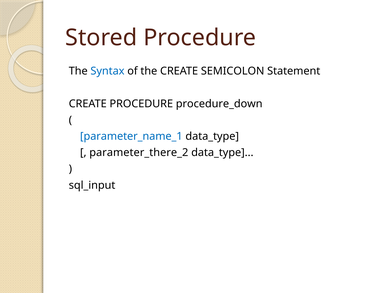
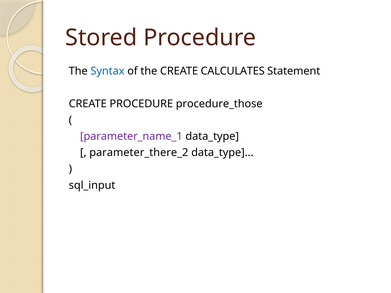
SEMICOLON: SEMICOLON -> CALCULATES
procedure_down: procedure_down -> procedure_those
parameter_name_1 colour: blue -> purple
